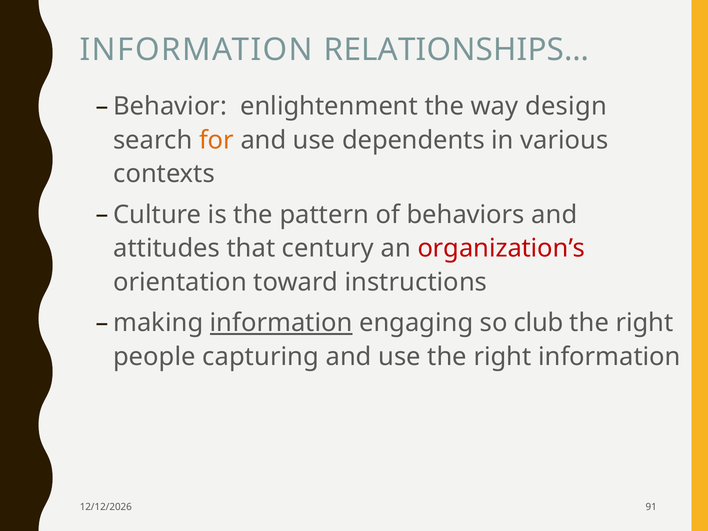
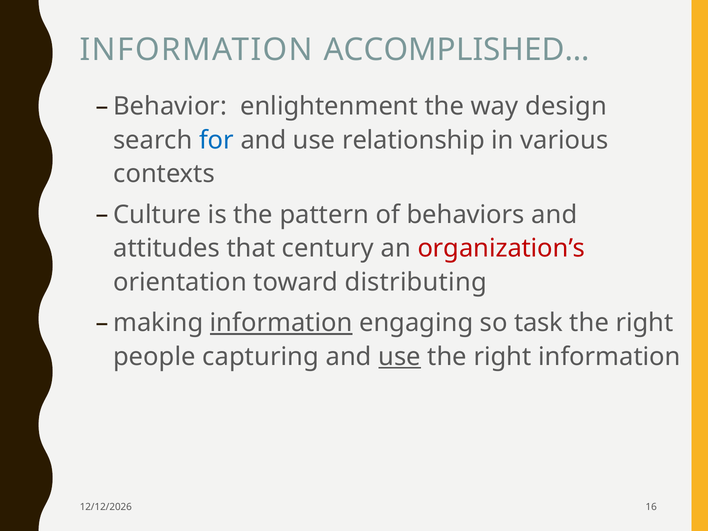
RELATIONSHIPS…: RELATIONSHIPS… -> ACCOMPLISHED…
for colour: orange -> blue
dependents: dependents -> relationship
instructions: instructions -> distributing
club: club -> task
use at (400, 357) underline: none -> present
91: 91 -> 16
